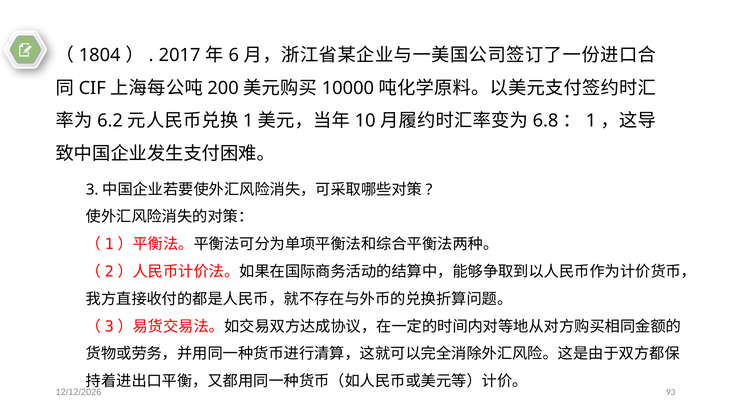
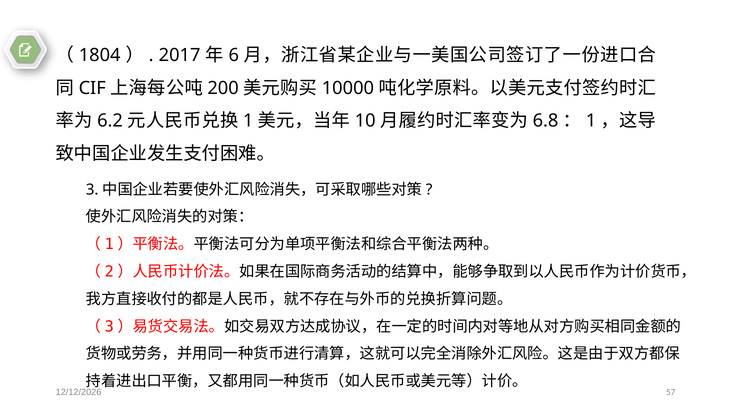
93: 93 -> 57
